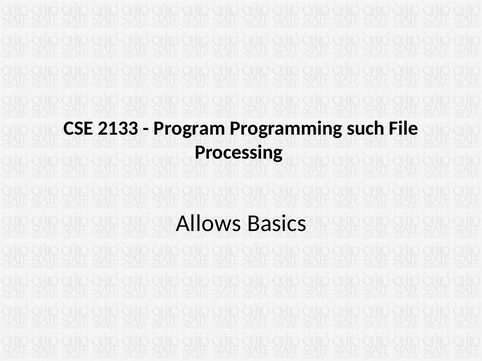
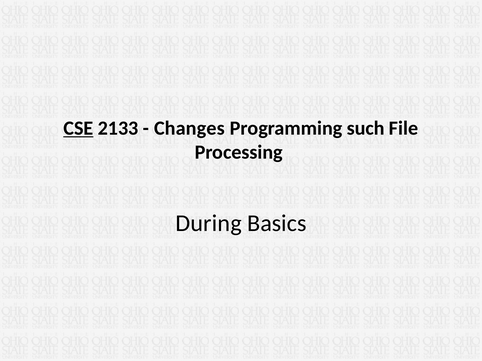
CSE underline: none -> present
Program: Program -> Changes
Allows: Allows -> During
